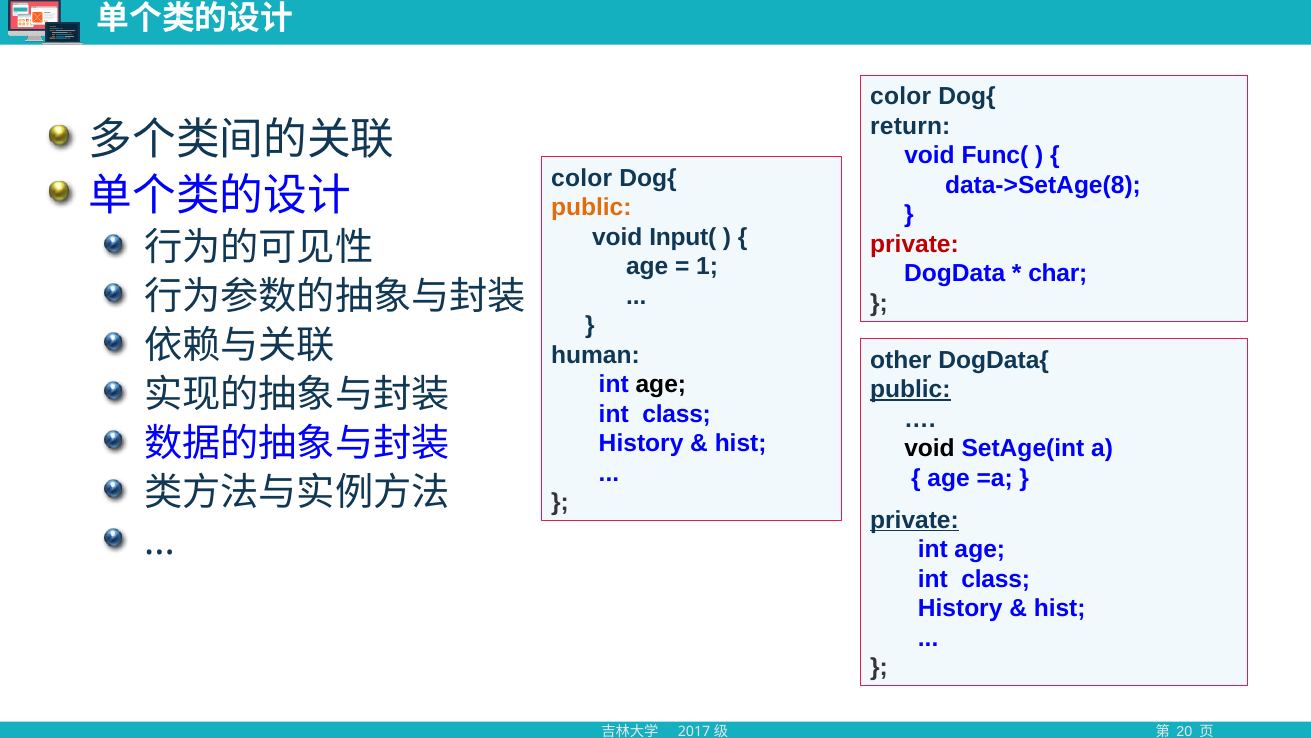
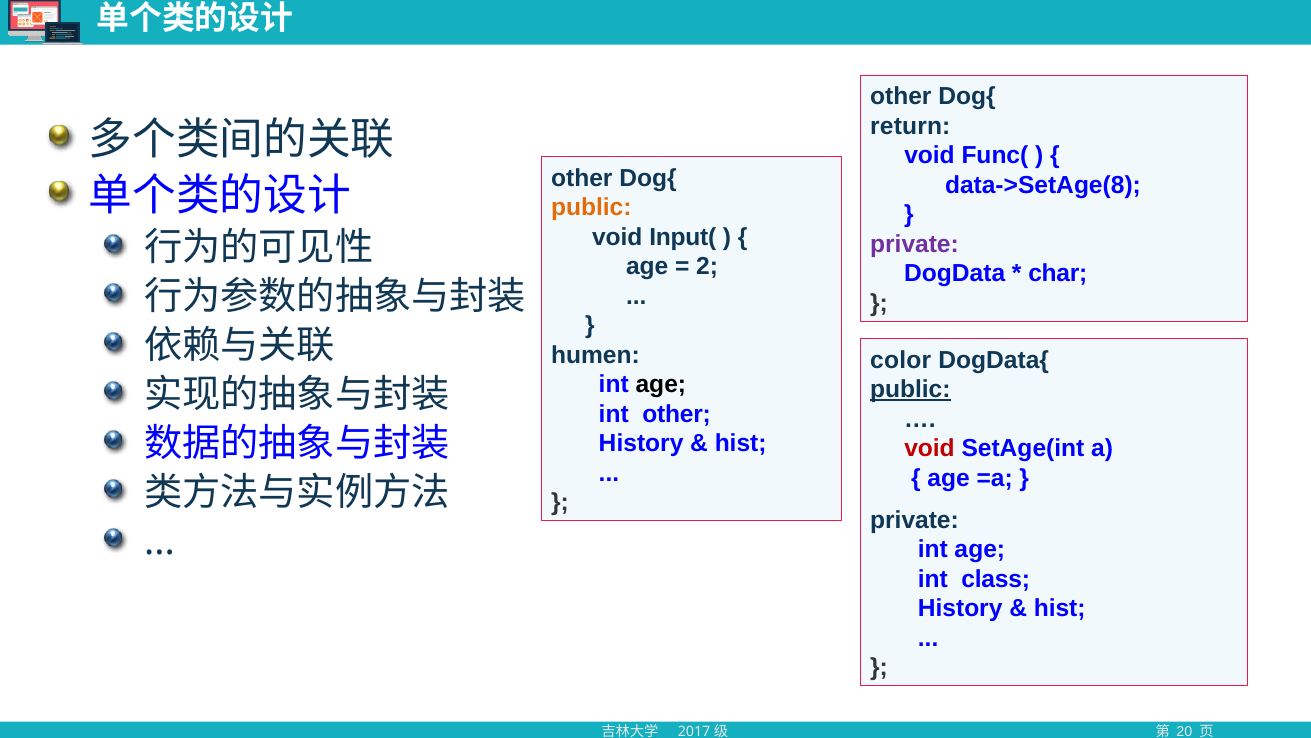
color at (901, 97): color -> other
color at (582, 178): color -> other
private at (915, 244) colour: red -> purple
1: 1 -> 2
human: human -> humen
other: other -> color
class at (677, 414): class -> other
void at (929, 448) colour: black -> red
private at (915, 520) underline: present -> none
